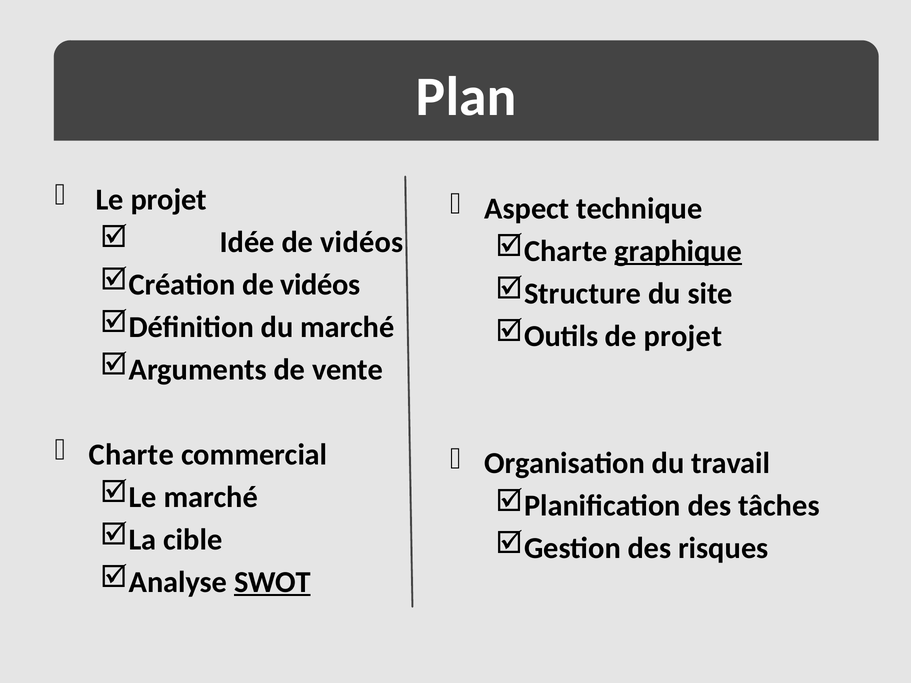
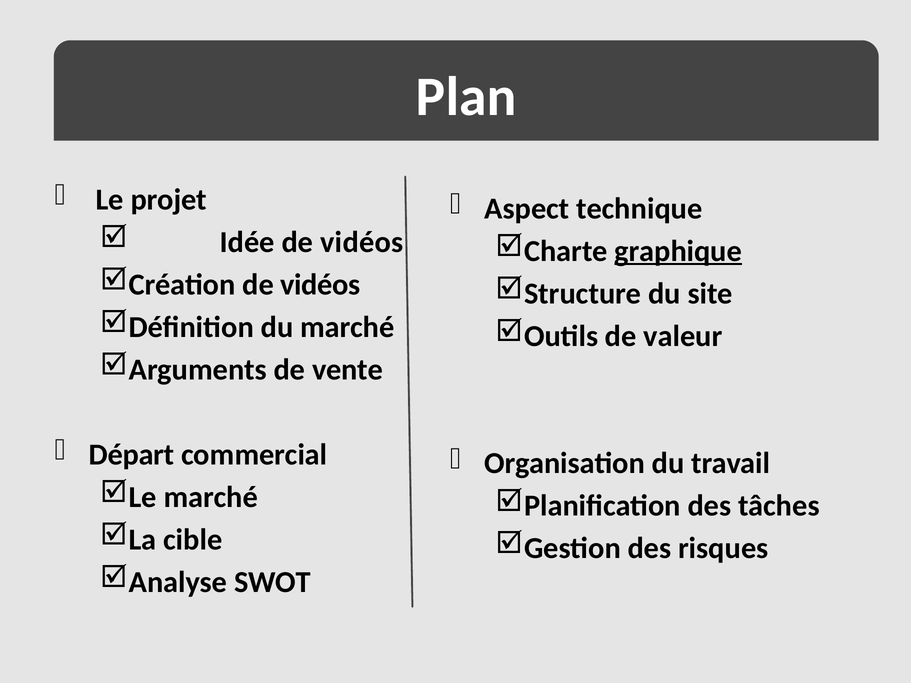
de projet: projet -> valeur
Charte at (131, 455): Charte -> Départ
SWOT underline: present -> none
